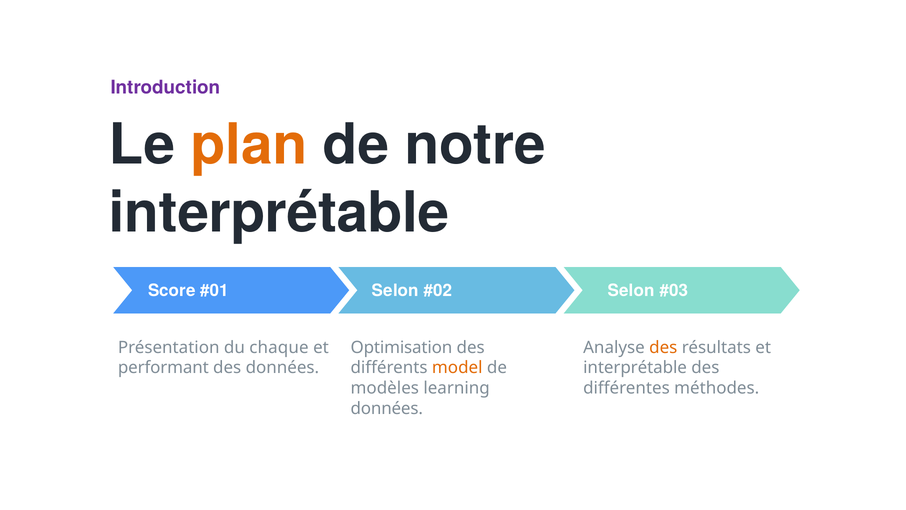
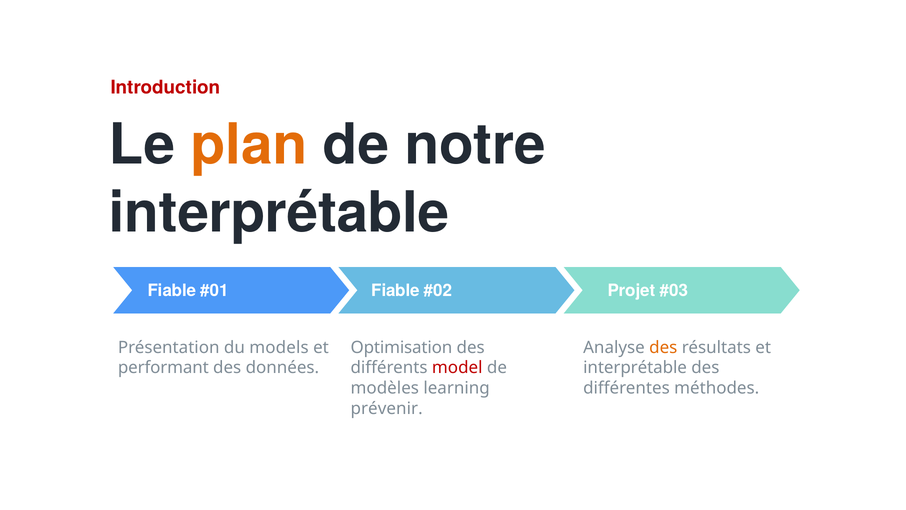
Introduction colour: purple -> red
Score at (172, 291): Score -> Fiable
Selon at (395, 291): Selon -> Fiable
Selon at (631, 291): Selon -> Projet
chaque: chaque -> models
model colour: orange -> red
données at (387, 408): données -> prévenir
